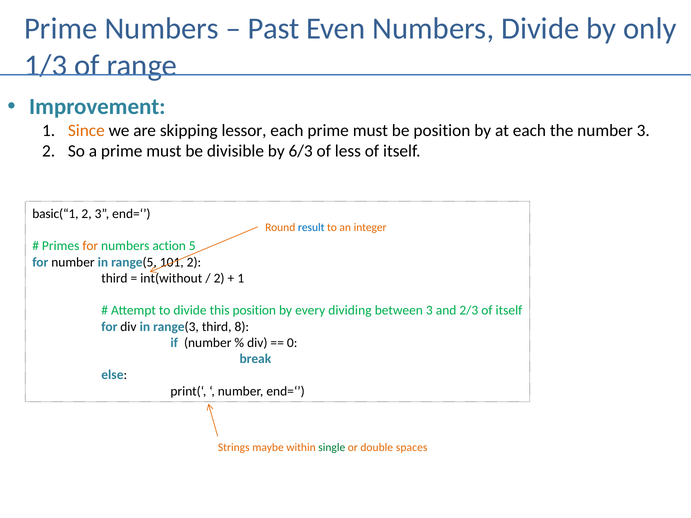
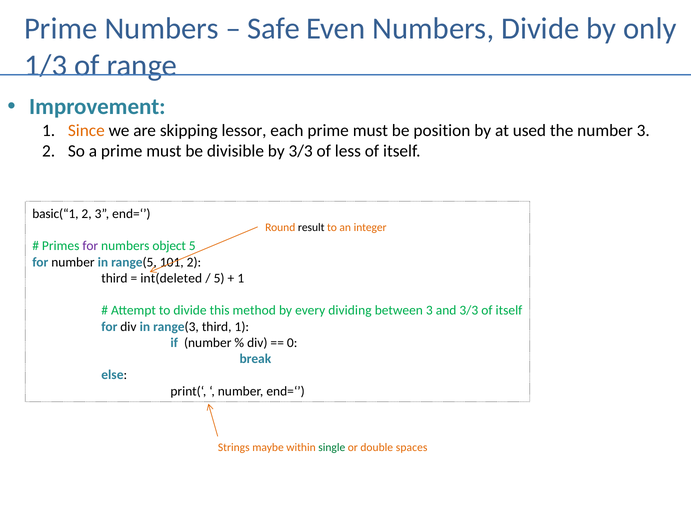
Past: Past -> Safe
at each: each -> used
by 6/3: 6/3 -> 3/3
result colour: blue -> black
for at (90, 246) colour: orange -> purple
action: action -> object
int(without: int(without -> int(deleted
2 at (219, 278): 2 -> 5
this position: position -> method
and 2/3: 2/3 -> 3/3
third 8: 8 -> 1
